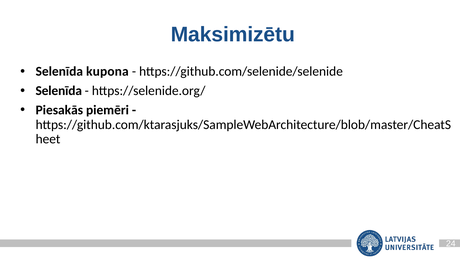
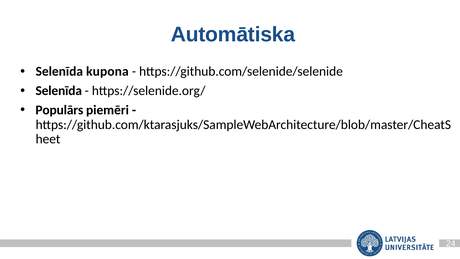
Maksimizētu: Maksimizētu -> Automātiska
Piesakās: Piesakās -> Populārs
